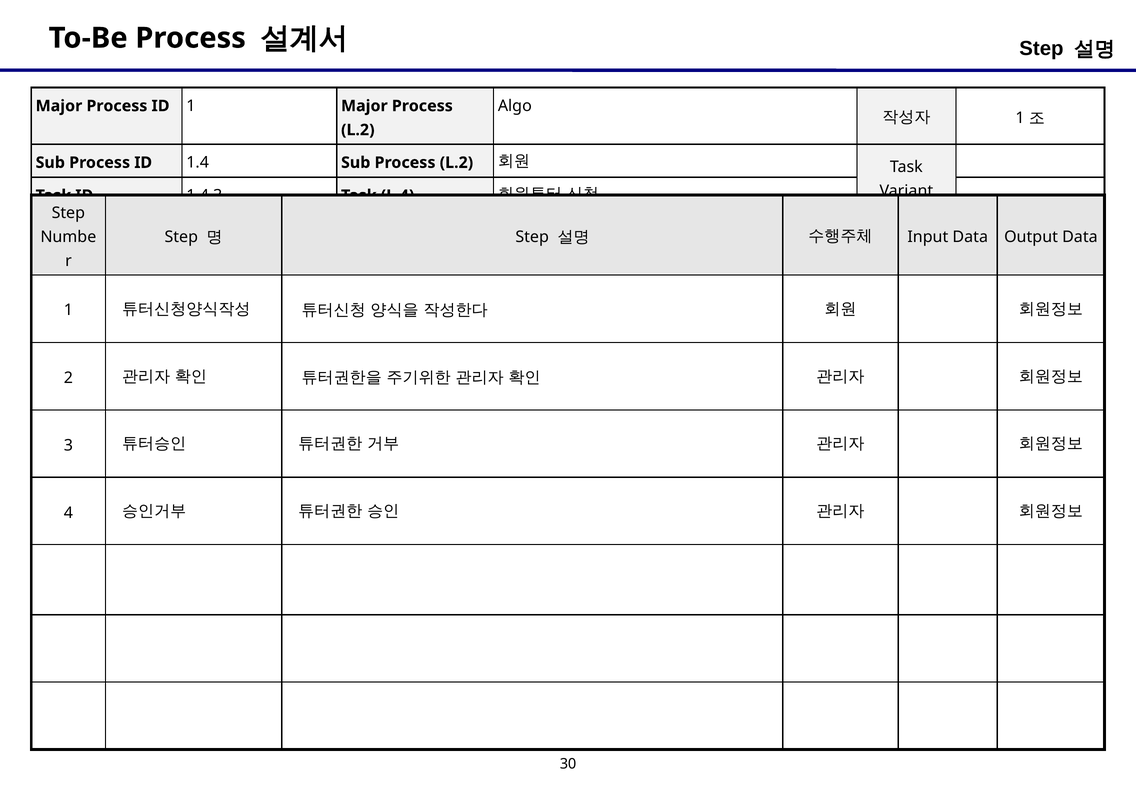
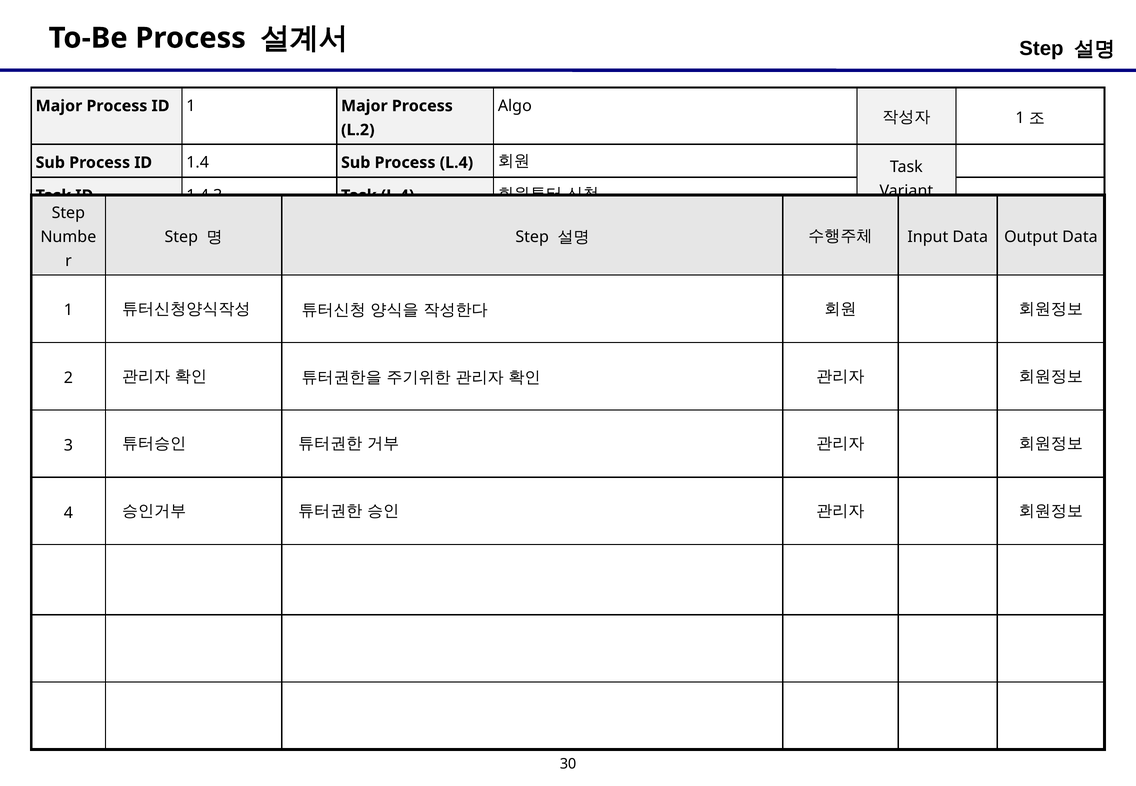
Sub Process L.2: L.2 -> L.4
